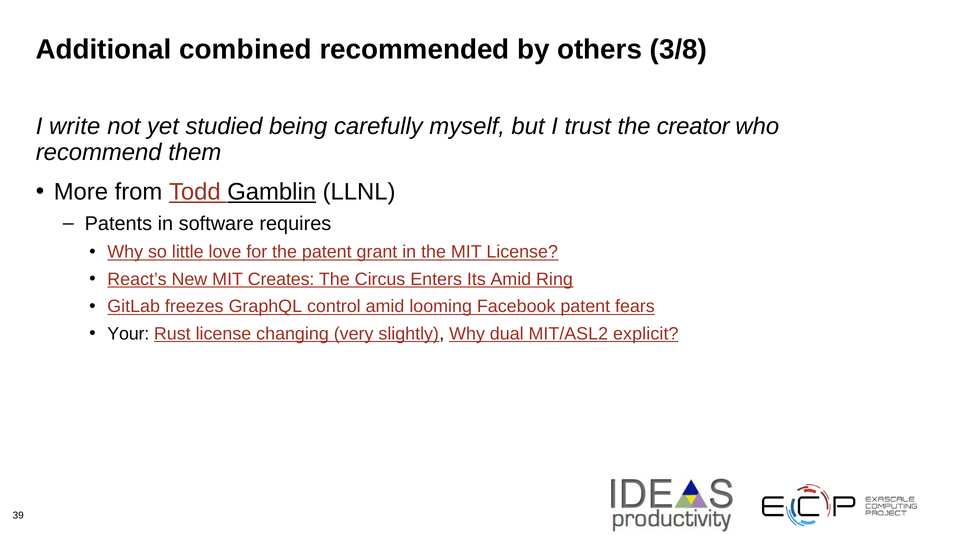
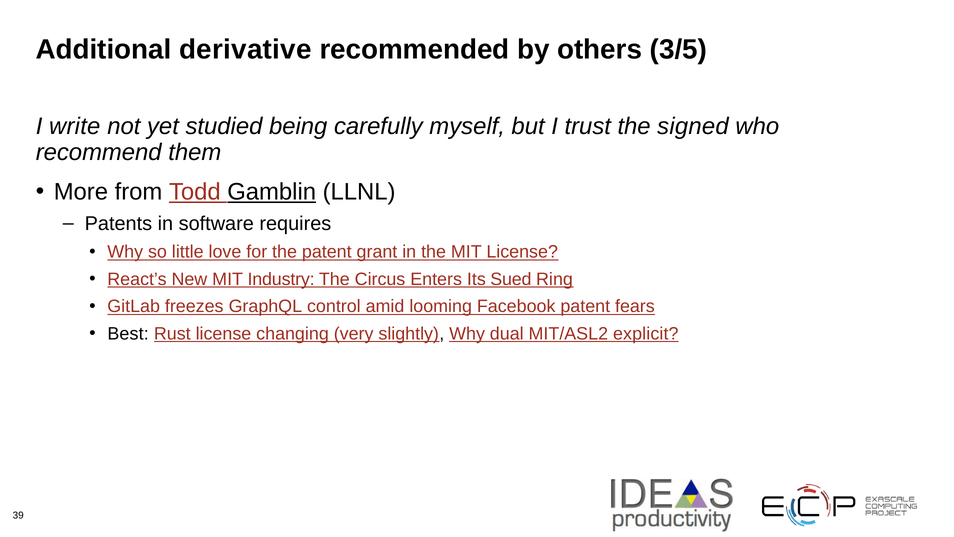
combined: combined -> derivative
3/8: 3/8 -> 3/5
creator: creator -> signed
Creates: Creates -> Industry
Its Amid: Amid -> Sued
Your: Your -> Best
